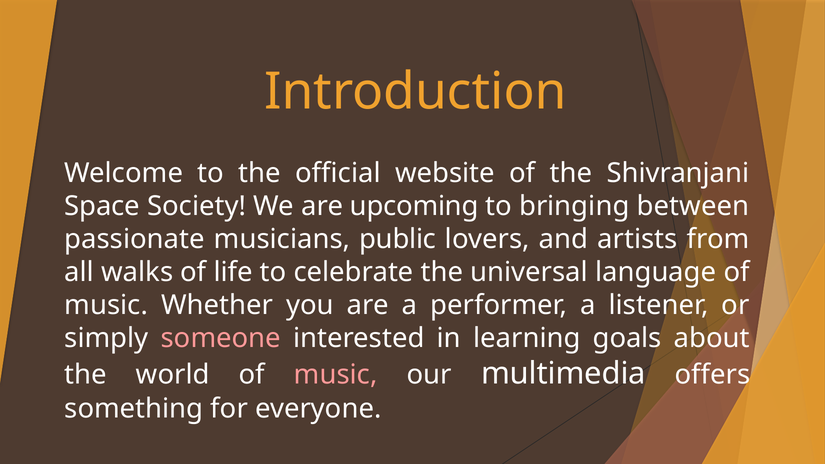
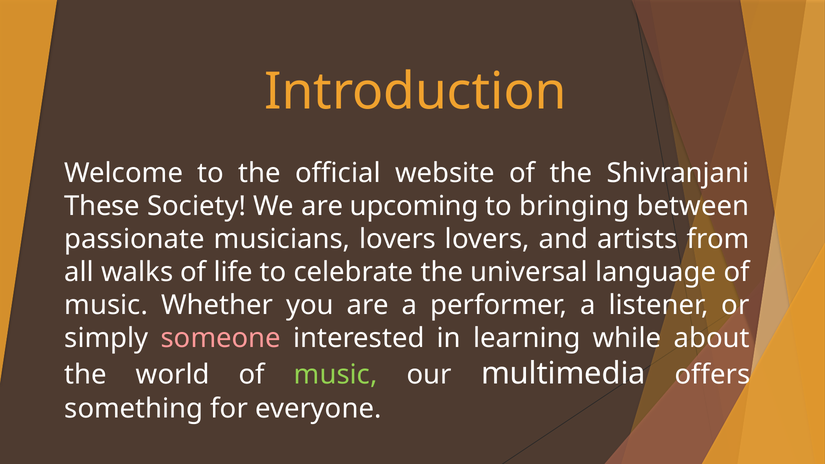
Space: Space -> These
musicians public: public -> lovers
goals: goals -> while
music at (336, 375) colour: pink -> light green
